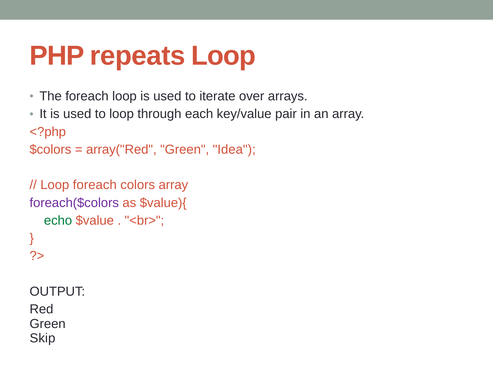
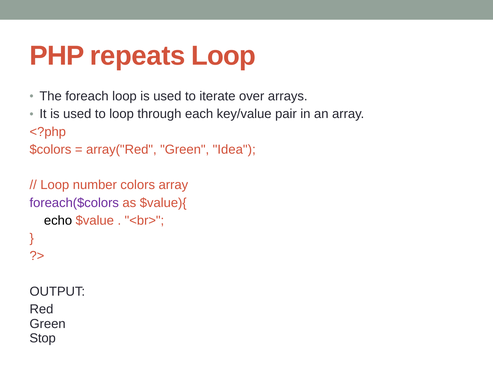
Loop foreach: foreach -> number
echo colour: green -> black
Skip: Skip -> Stop
